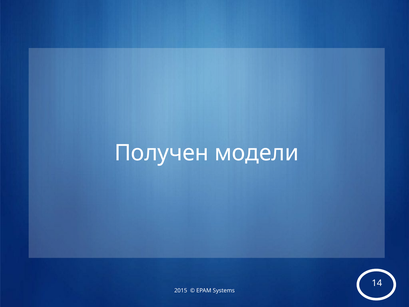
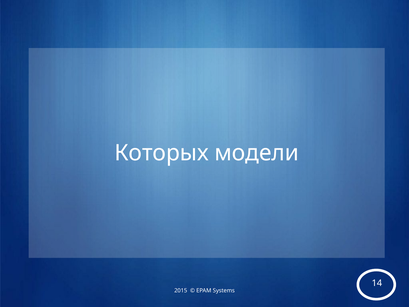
Получен: Получен -> Которых
